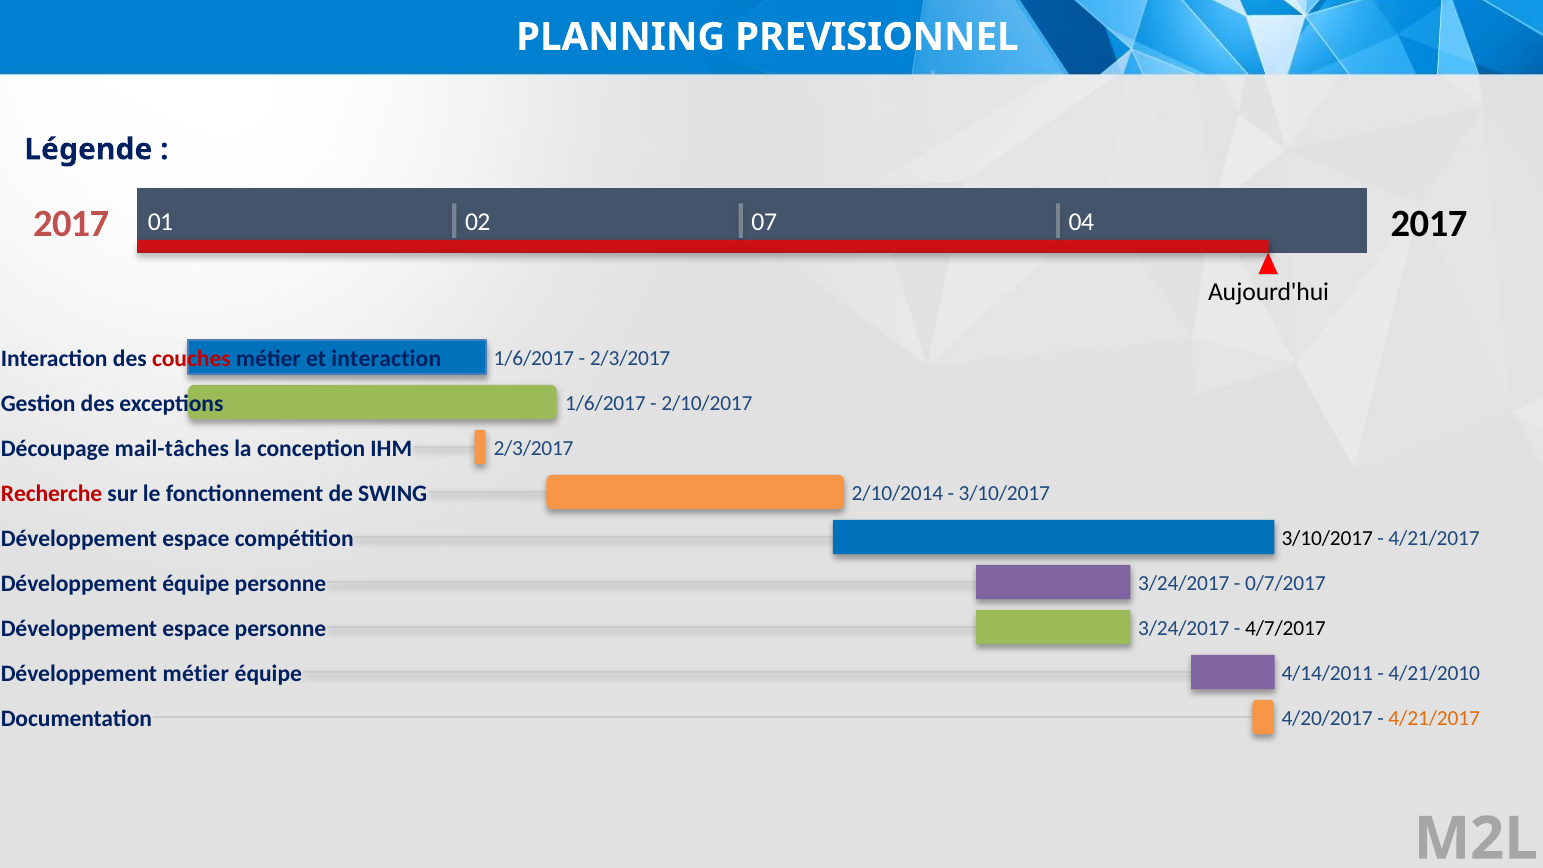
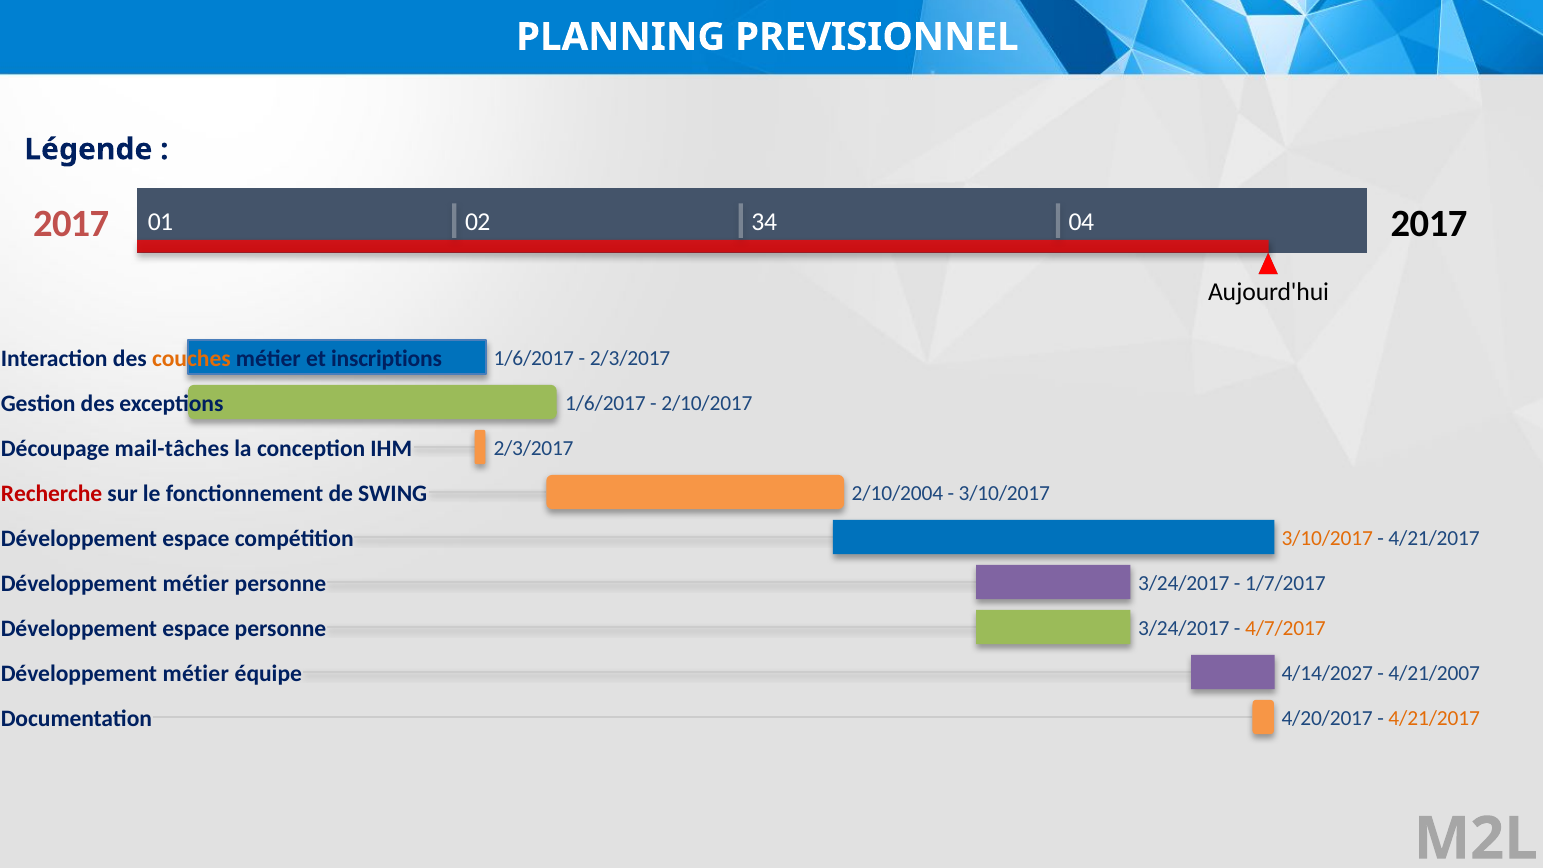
07: 07 -> 34
couches colour: red -> orange
et interaction: interaction -> inscriptions
2/10/2014: 2/10/2014 -> 2/10/2004
3/10/2017 at (1327, 539) colour: black -> orange
équipe at (196, 584): équipe -> métier
0/7/2017: 0/7/2017 -> 1/7/2017
4/7/2017 colour: black -> orange
4/14/2011: 4/14/2011 -> 4/14/2027
4/21/2010: 4/21/2010 -> 4/21/2007
